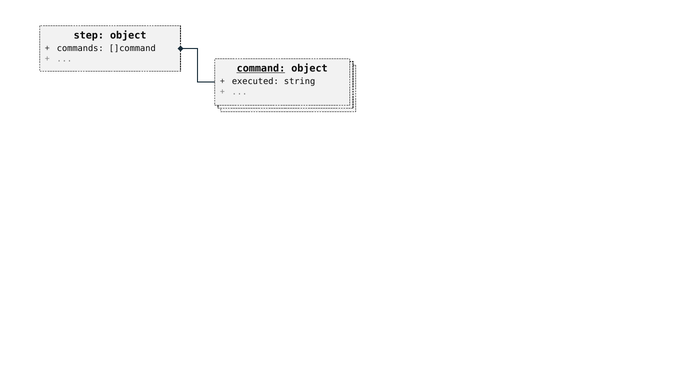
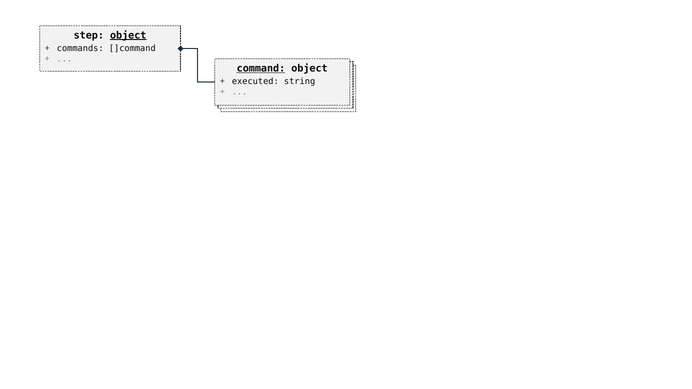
object at (128, 35) underline: none -> present
